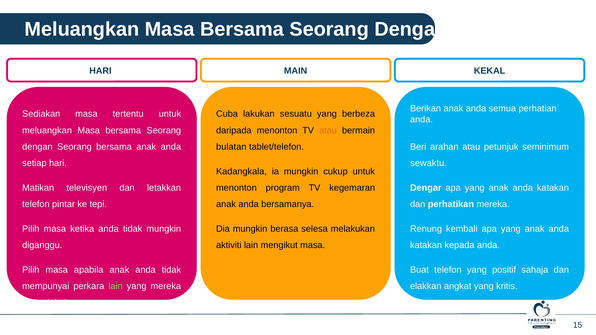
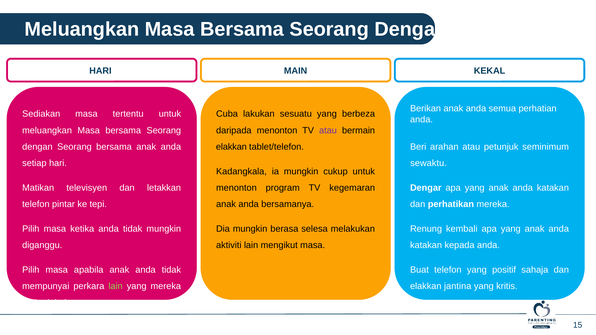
atau at (328, 130) colour: orange -> purple
bulatan at (231, 147): bulatan -> elakkan
angkat: angkat -> jantina
